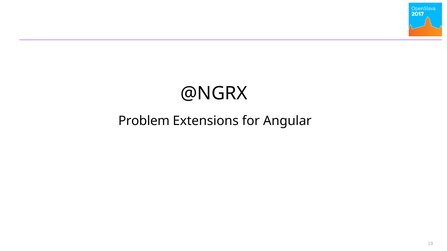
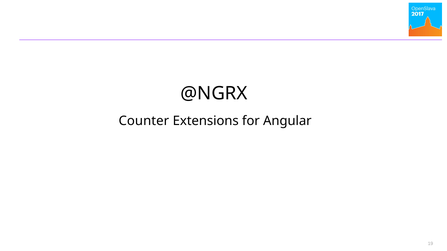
Problem: Problem -> Counter
